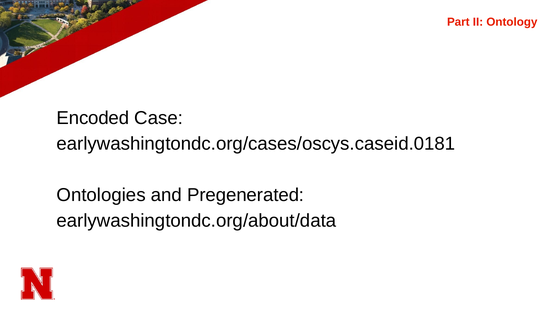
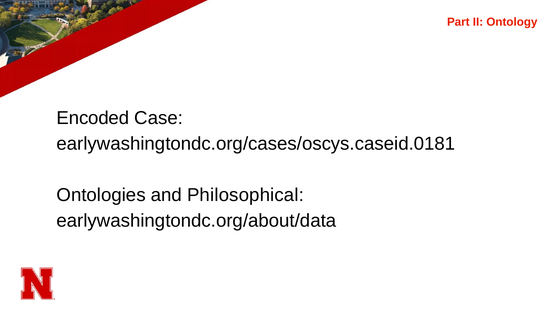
Pregenerated: Pregenerated -> Philosophical
